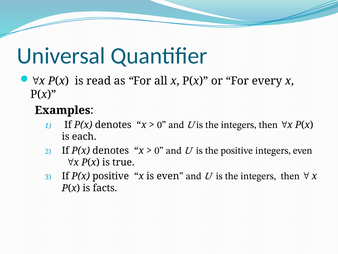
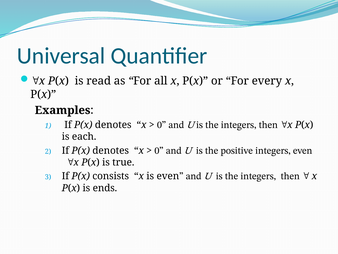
P(x positive: positive -> consists
facts: facts -> ends
